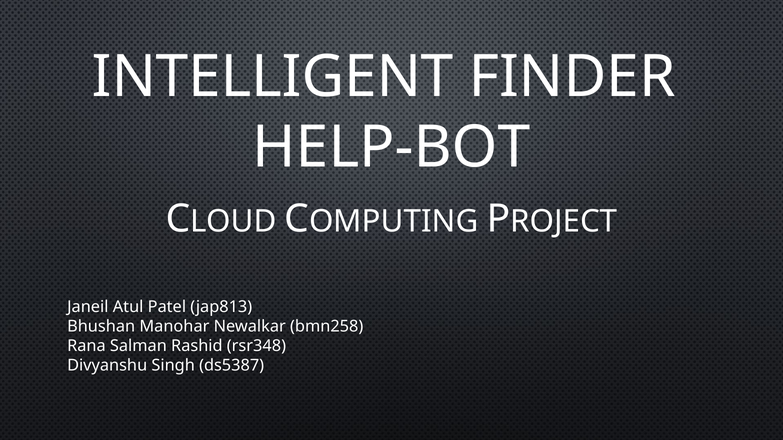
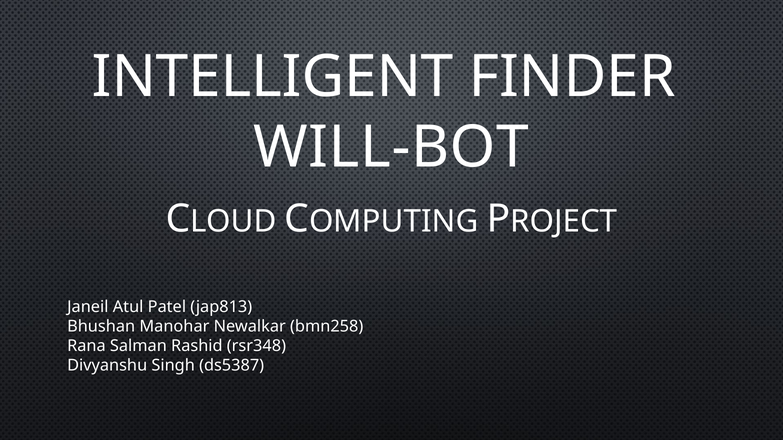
HELP-BOT: HELP-BOT -> WILL-BOT
